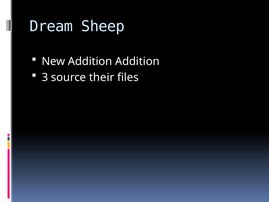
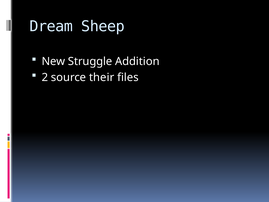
New Addition: Addition -> Struggle
3: 3 -> 2
